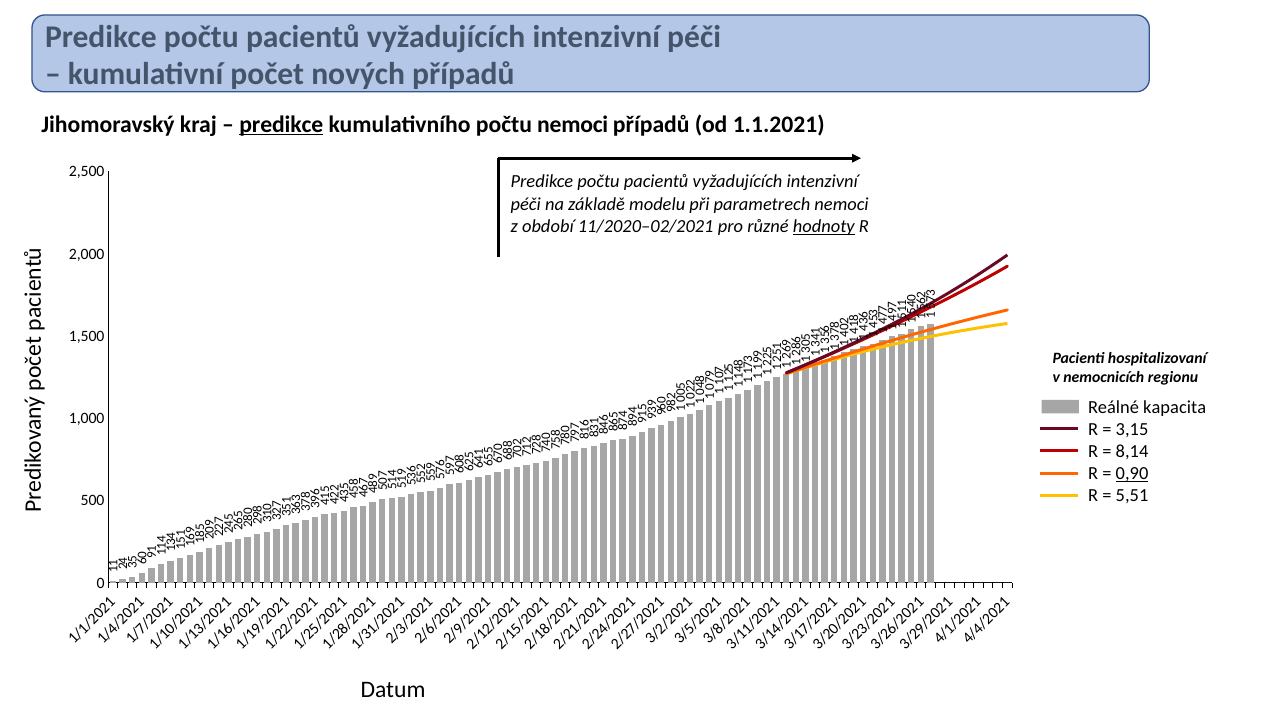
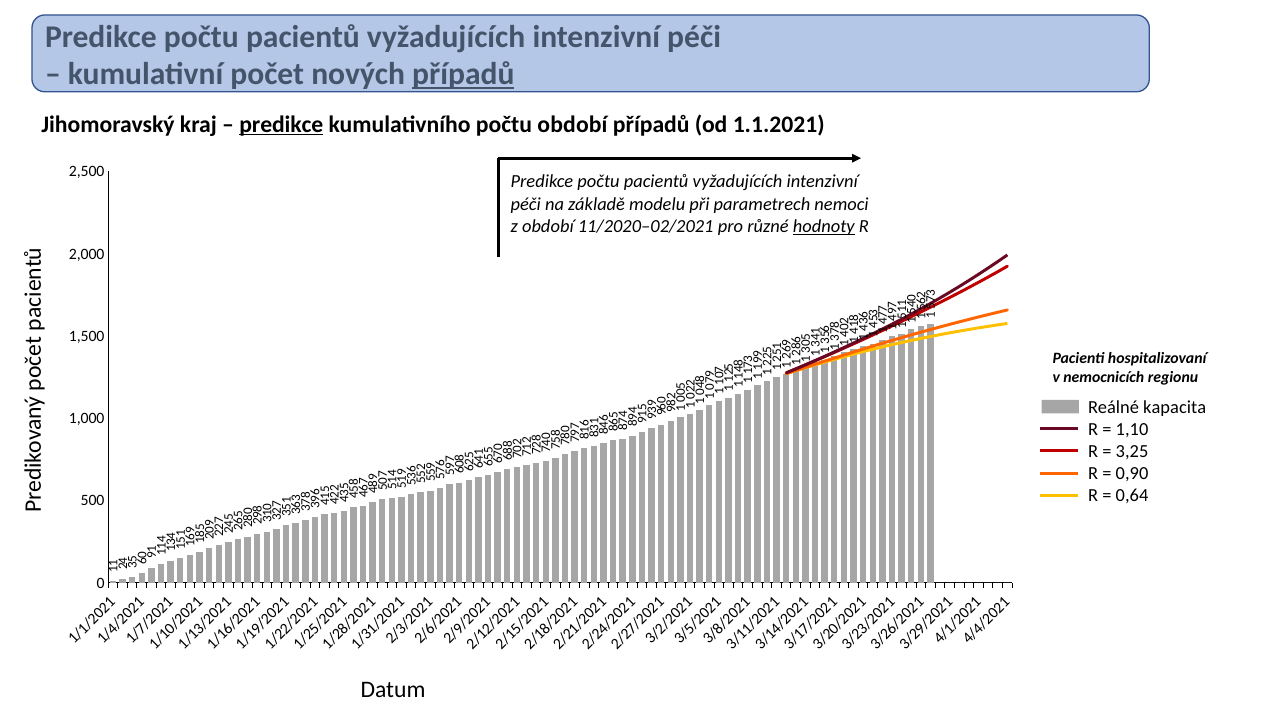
případů at (463, 75) underline: none -> present
počtu nemoci: nemoci -> období
3,15: 3,15 -> 1,10
8,14: 8,14 -> 3,25
0,90 underline: present -> none
5,51: 5,51 -> 0,64
